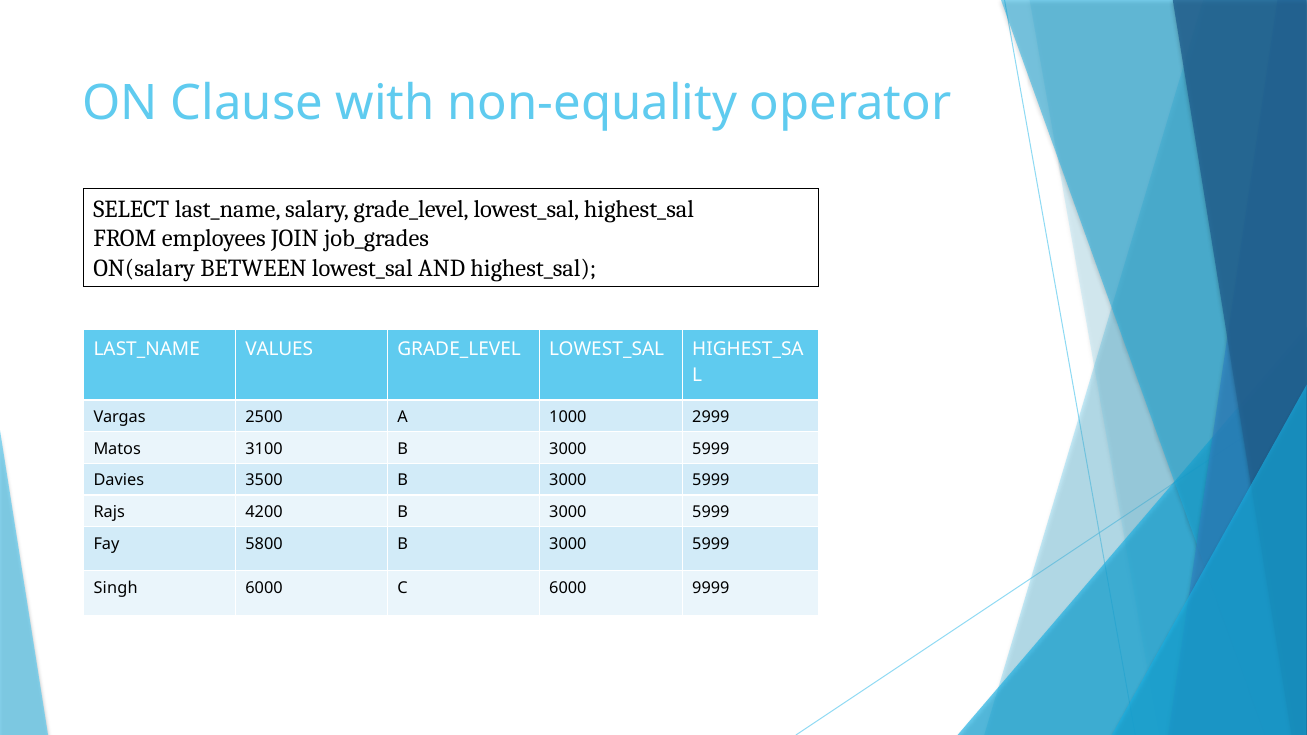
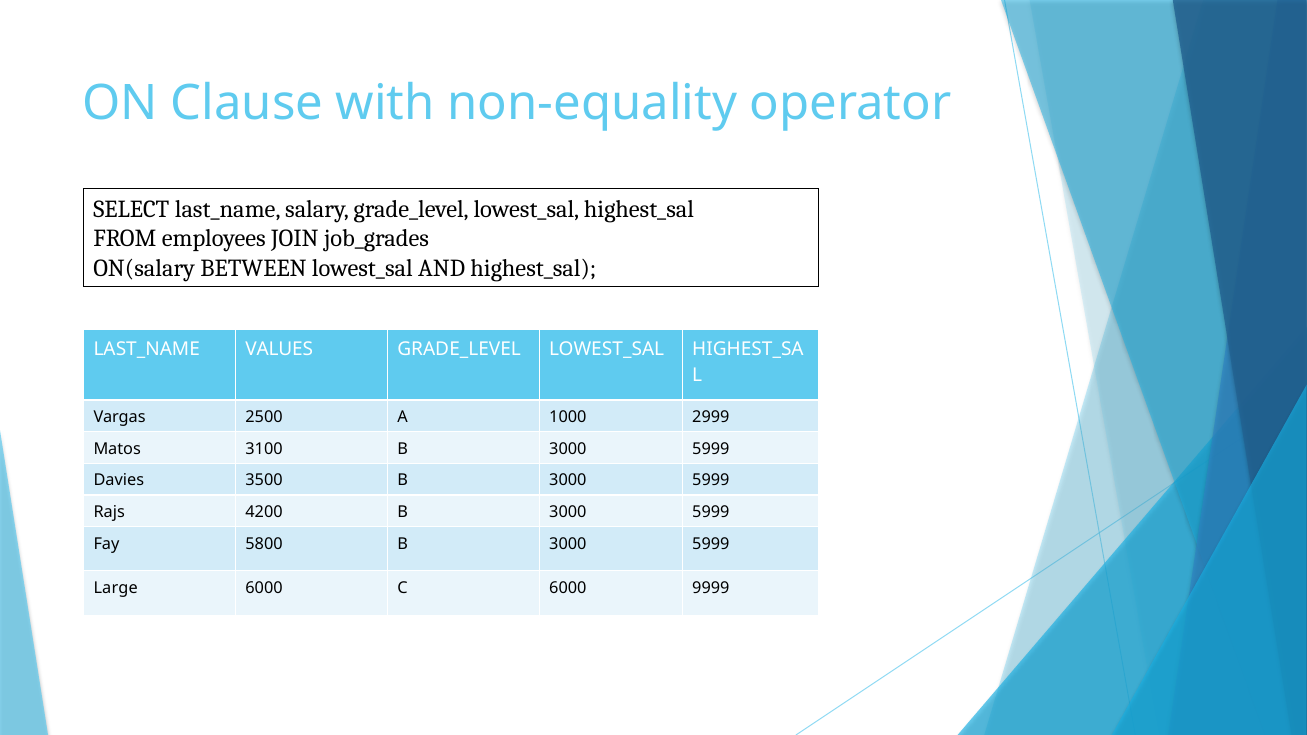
Singh: Singh -> Large
